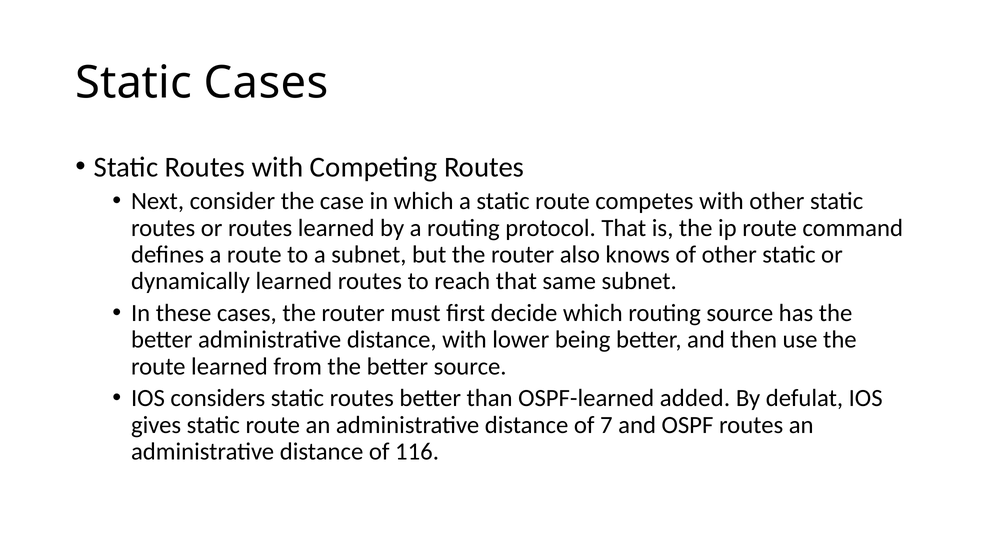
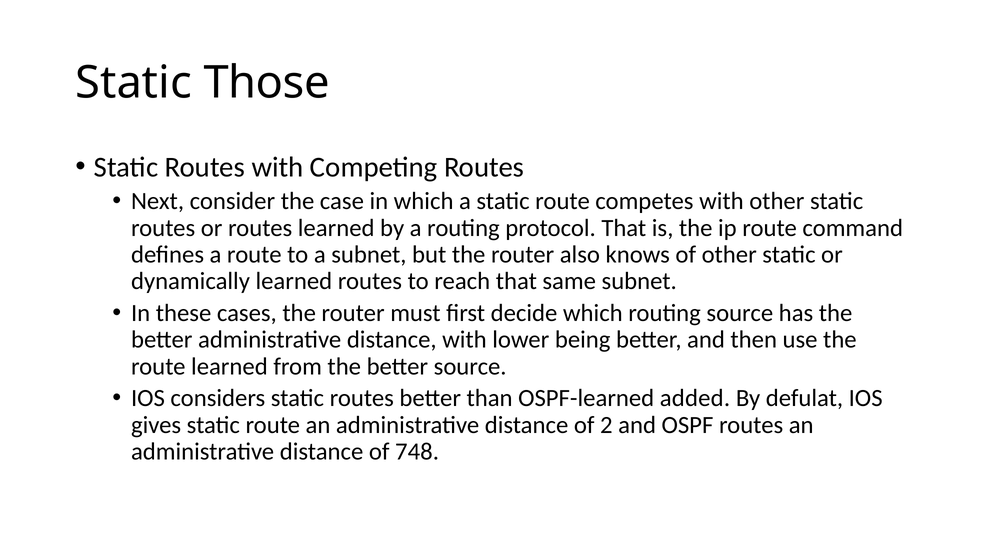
Static Cases: Cases -> Those
7: 7 -> 2
116: 116 -> 748
